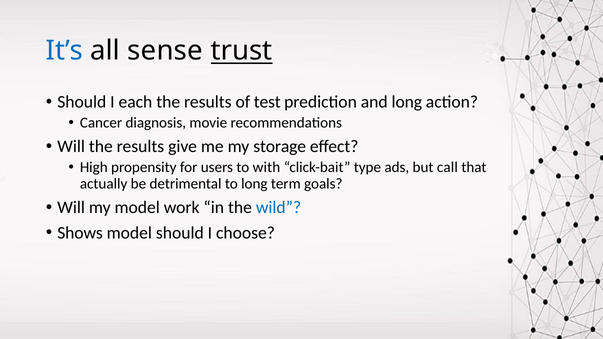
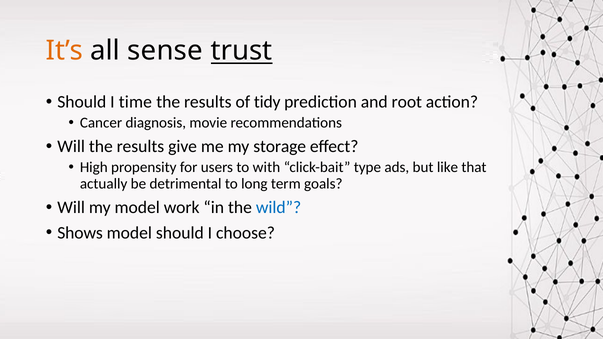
It’s colour: blue -> orange
each: each -> time
test: test -> tidy
and long: long -> root
call: call -> like
